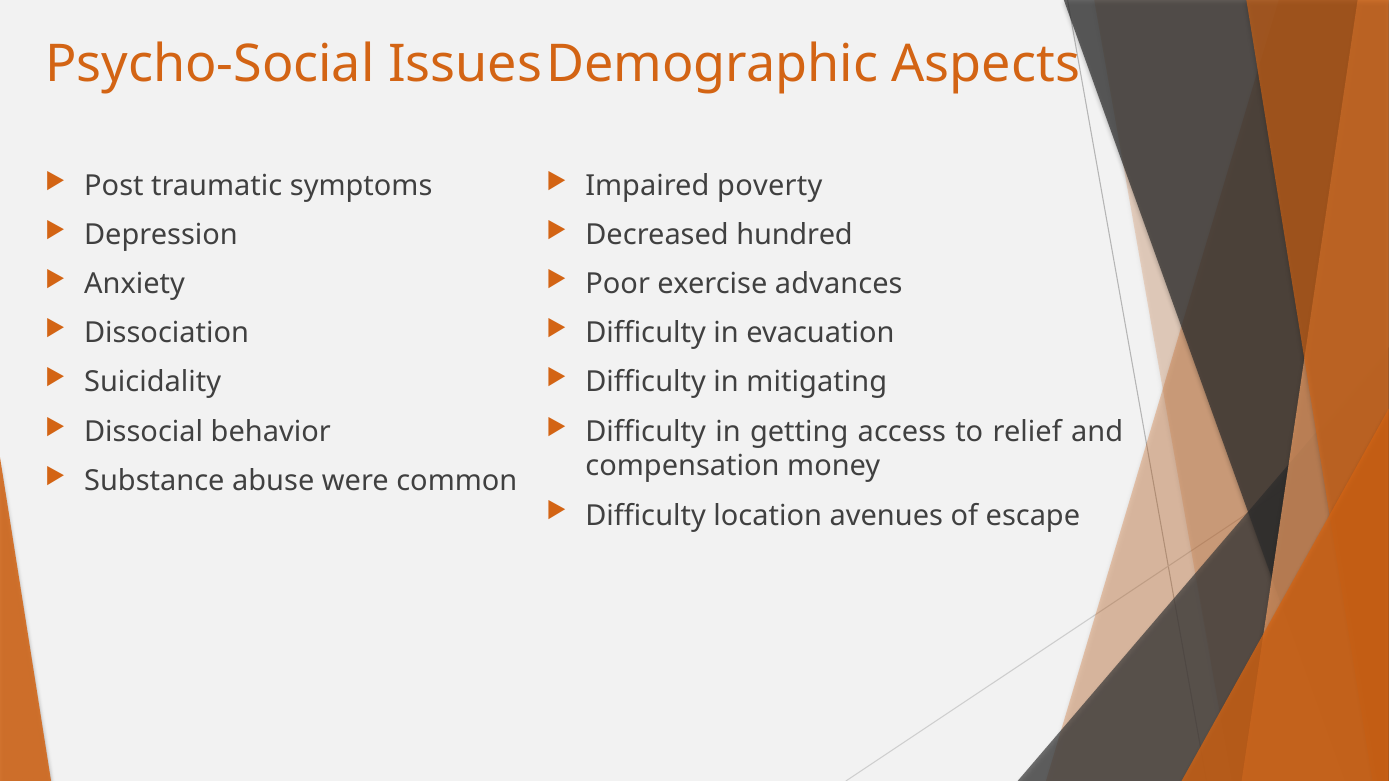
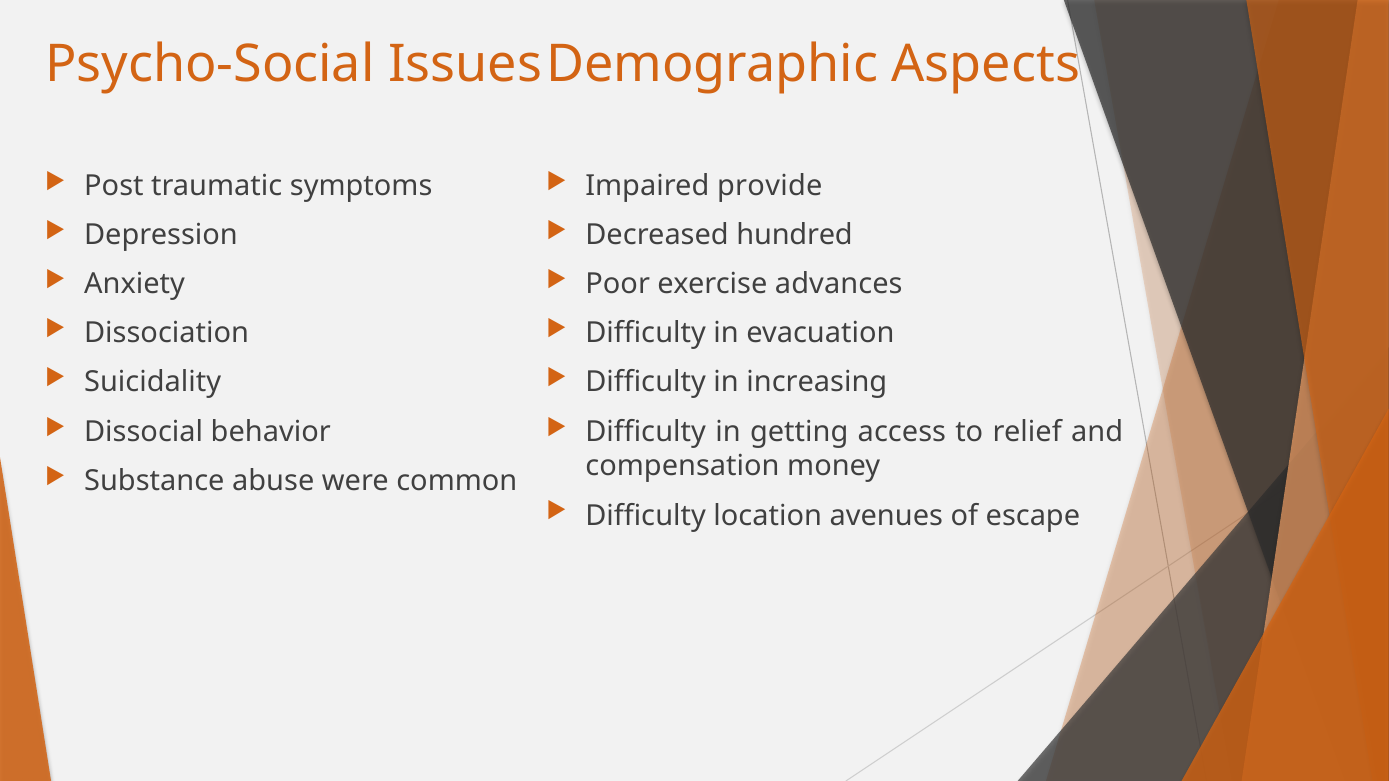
poverty: poverty -> provide
mitigating: mitigating -> increasing
